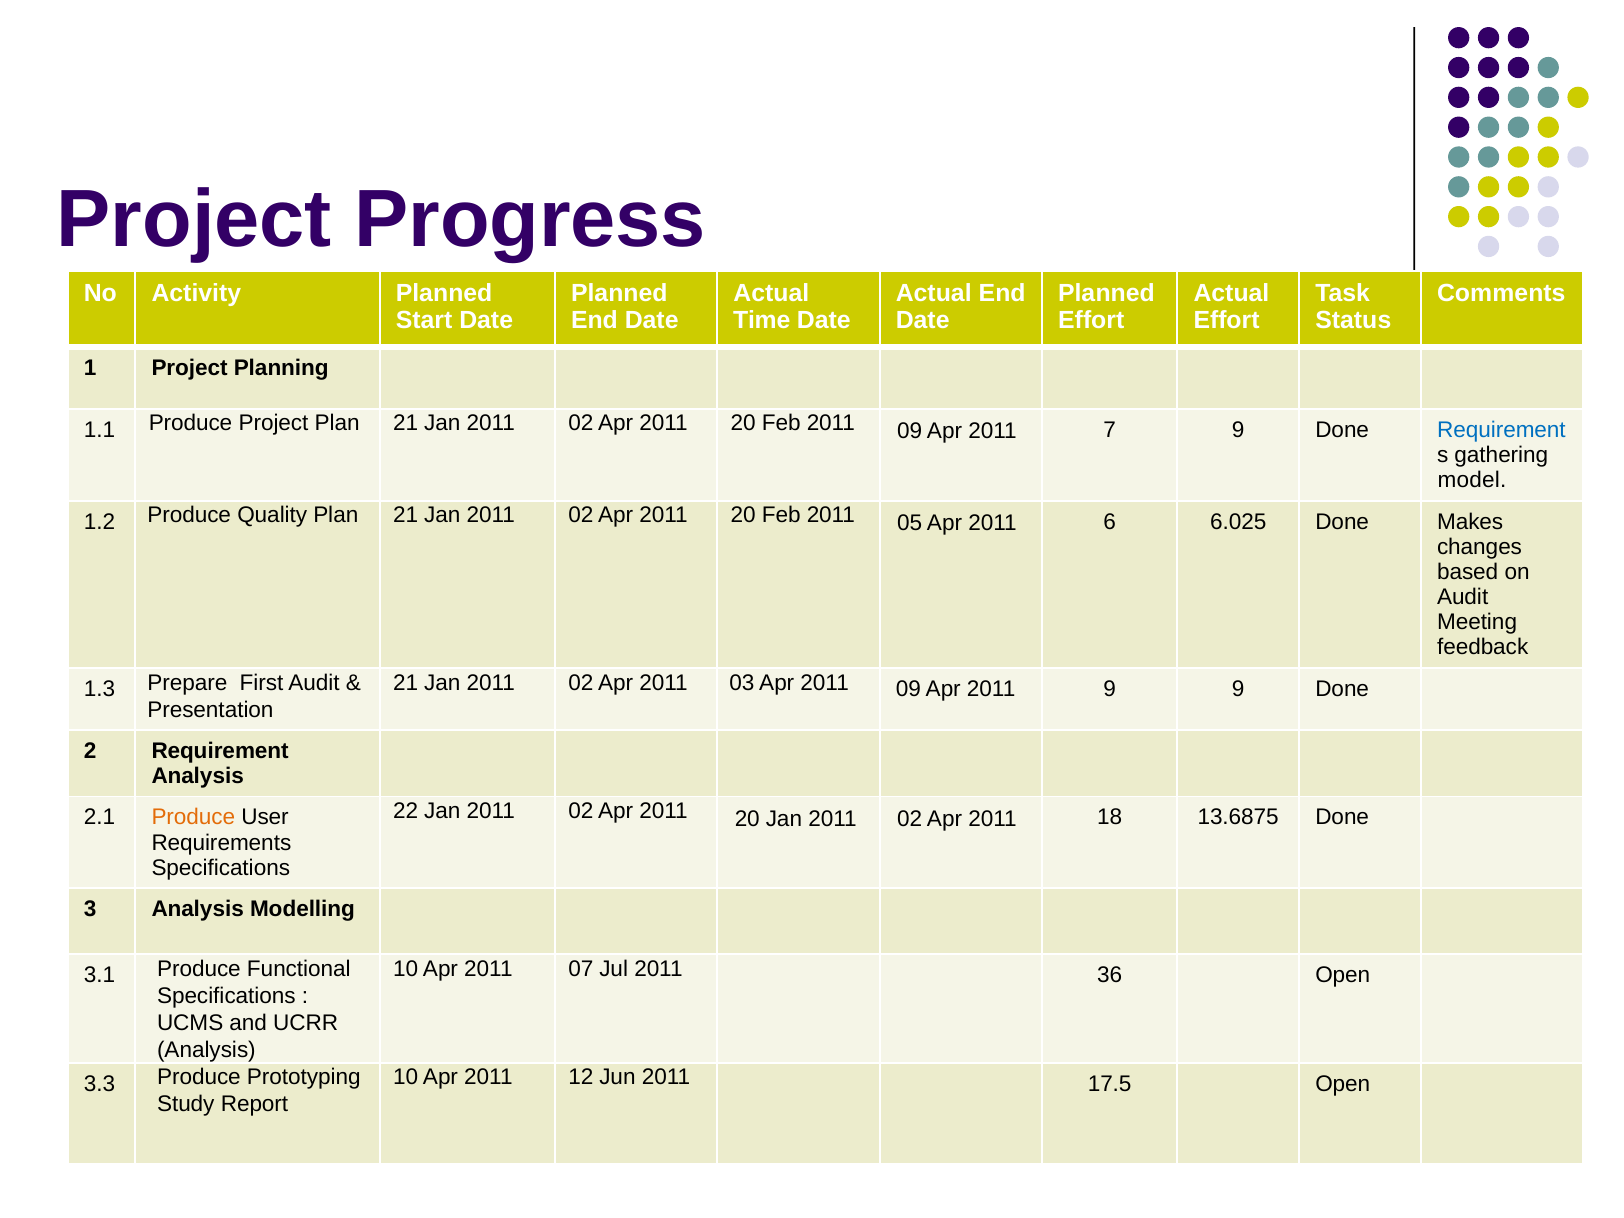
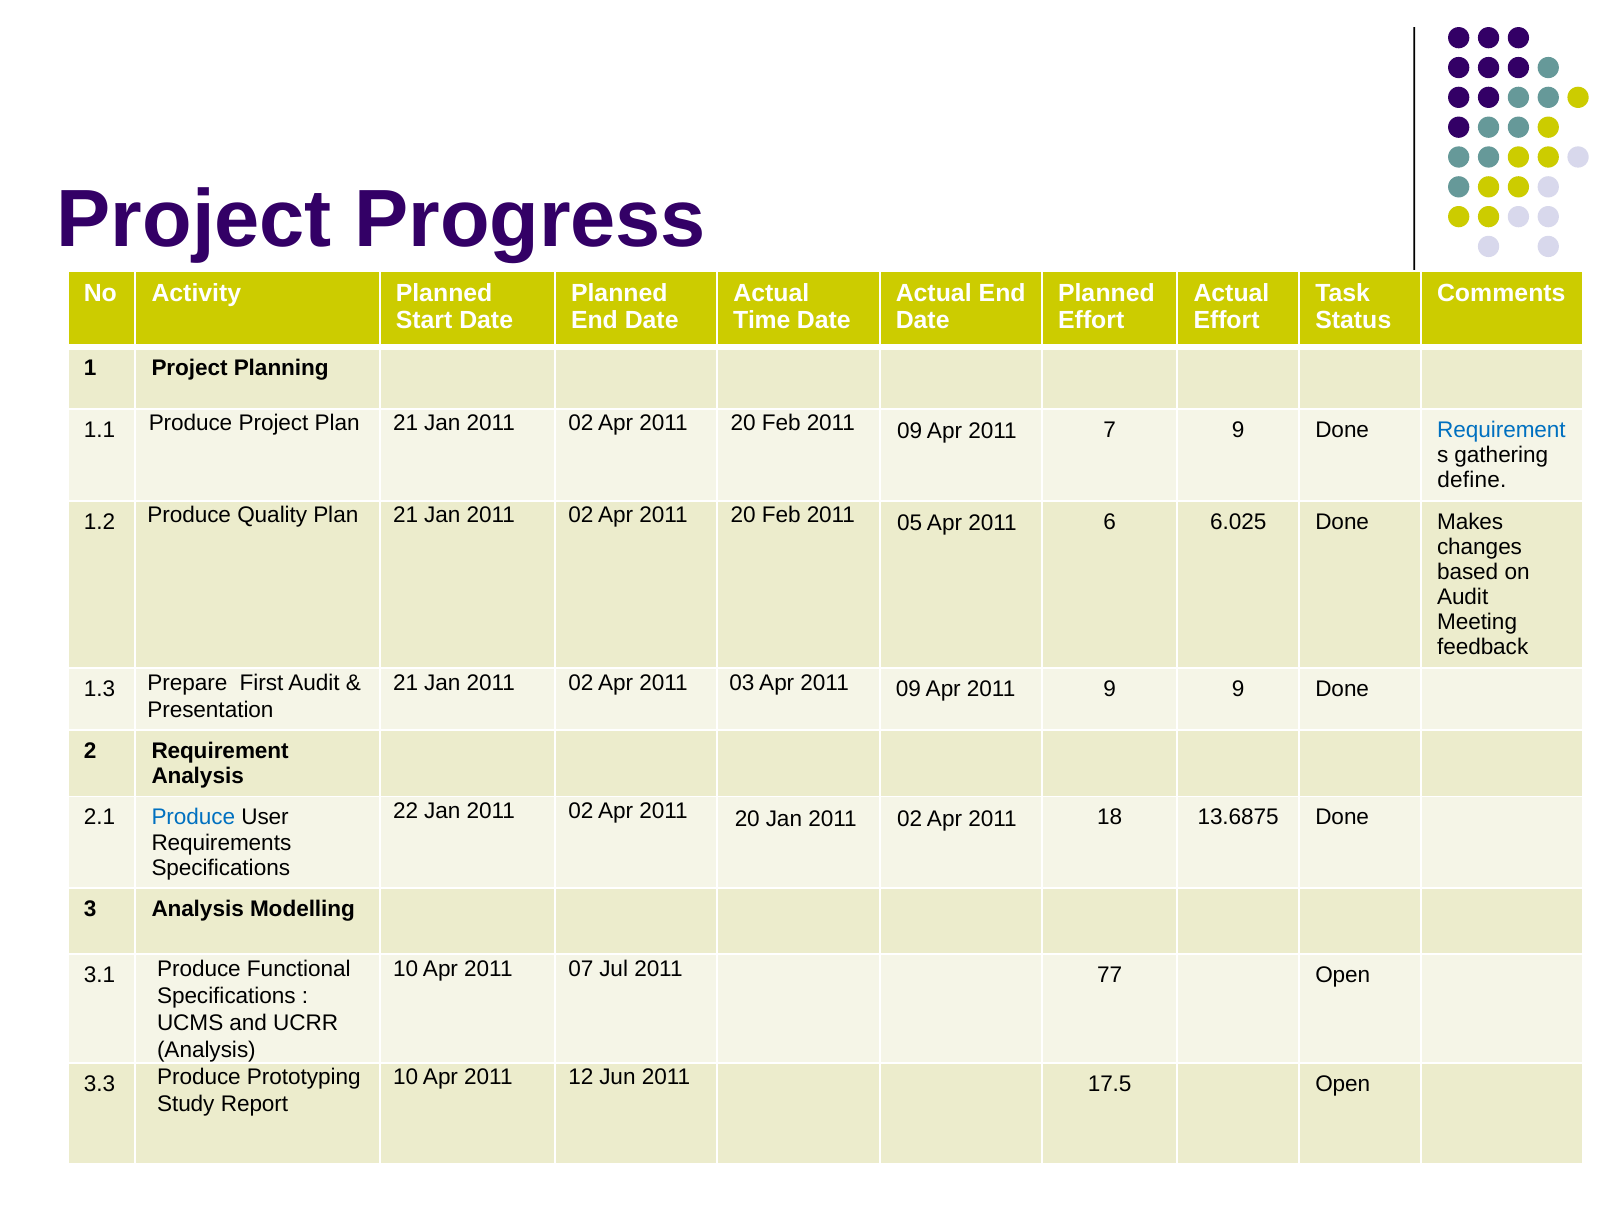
model: model -> define
Produce at (193, 818) colour: orange -> blue
36: 36 -> 77
